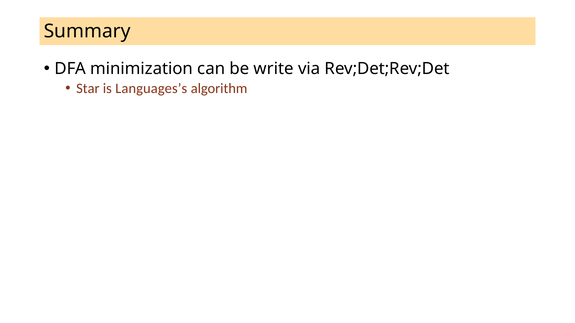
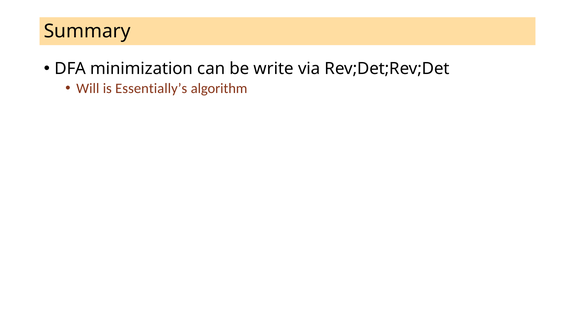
Star: Star -> Will
Languages’s: Languages’s -> Essentially’s
